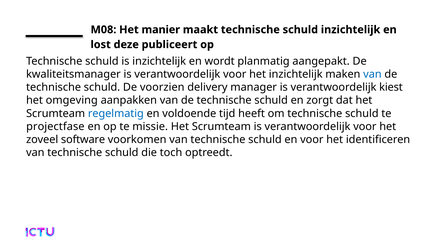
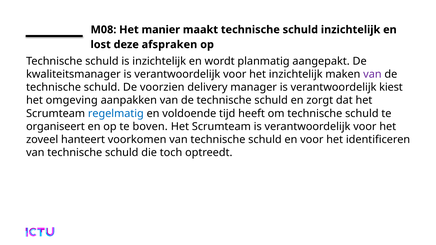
publiceert: publiceert -> afspraken
van at (372, 74) colour: blue -> purple
projectfase: projectfase -> organiseert
missie: missie -> boven
software: software -> hanteert
